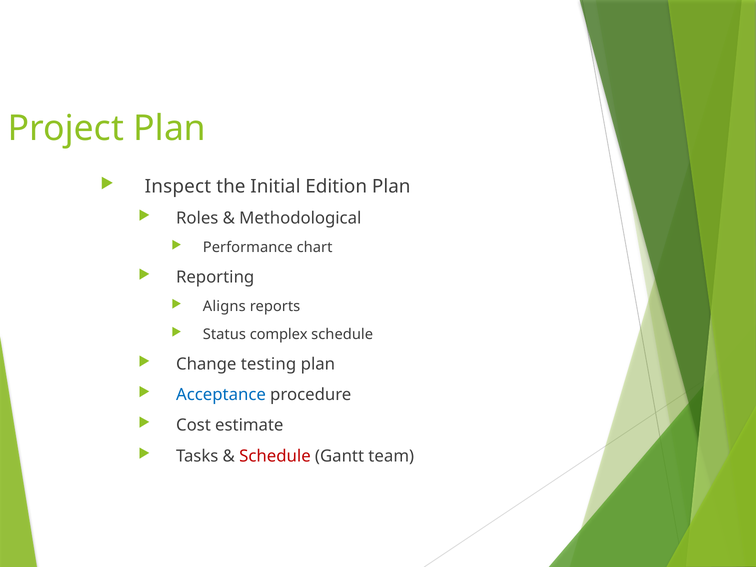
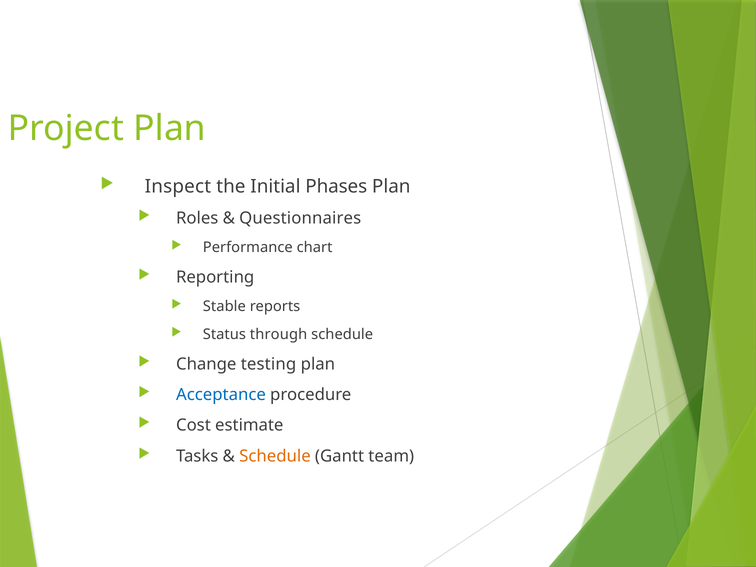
Edition: Edition -> Phases
Methodological: Methodological -> Questionnaires
Aligns: Aligns -> Stable
complex: complex -> through
Schedule at (275, 456) colour: red -> orange
